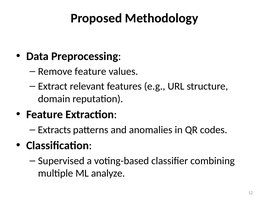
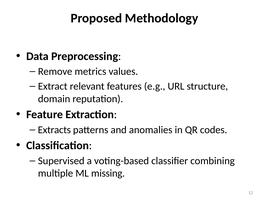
Remove feature: feature -> metrics
analyze: analyze -> missing
